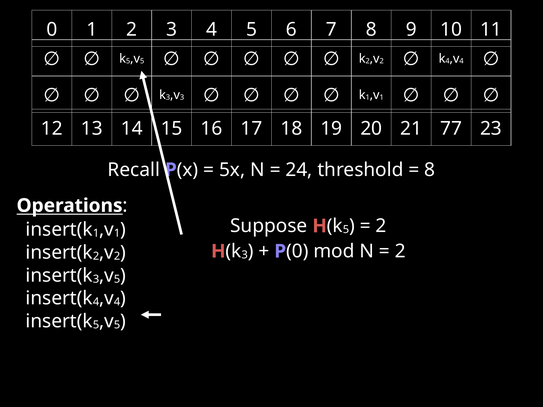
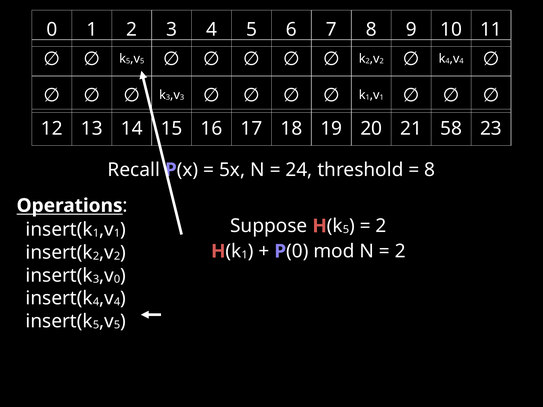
77: 77 -> 58
3 at (245, 255): 3 -> 1
5 at (117, 279): 5 -> 0
